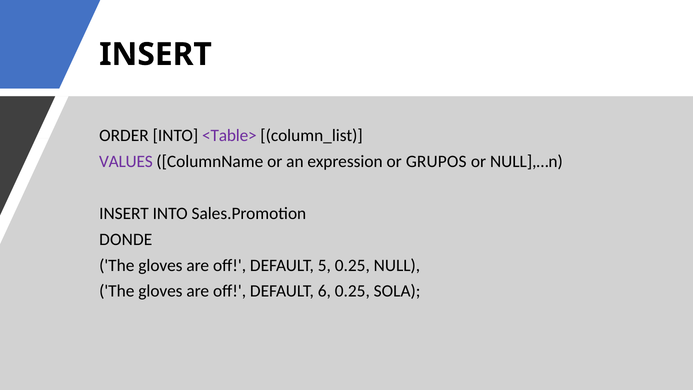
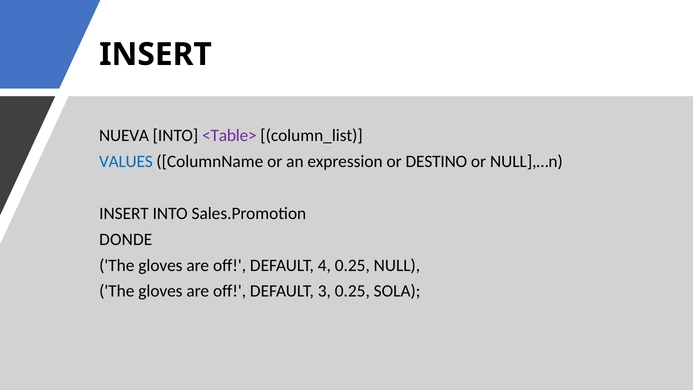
ORDER: ORDER -> NUEVA
VALUES colour: purple -> blue
GRUPOS: GRUPOS -> DESTINO
5: 5 -> 4
6: 6 -> 3
